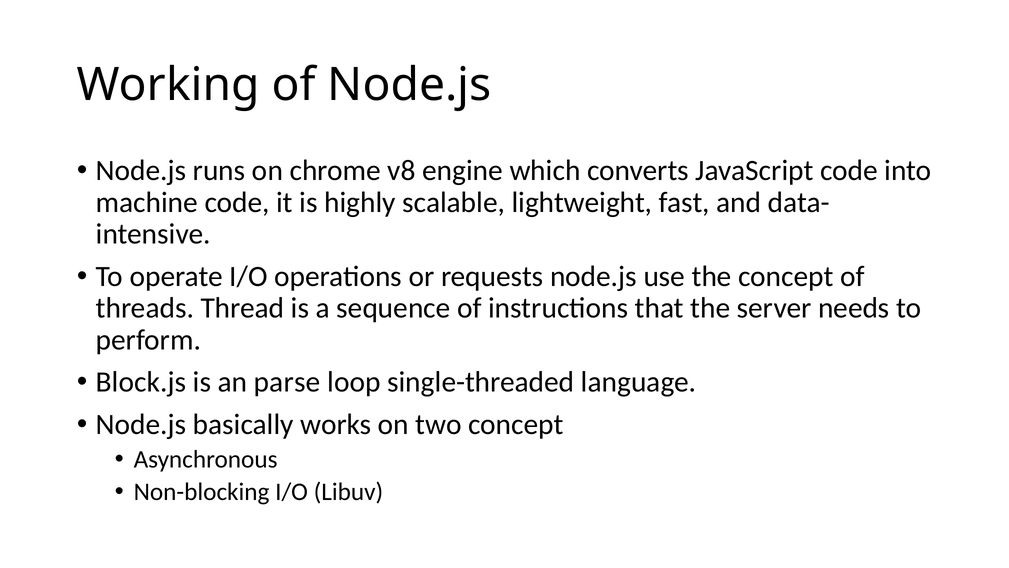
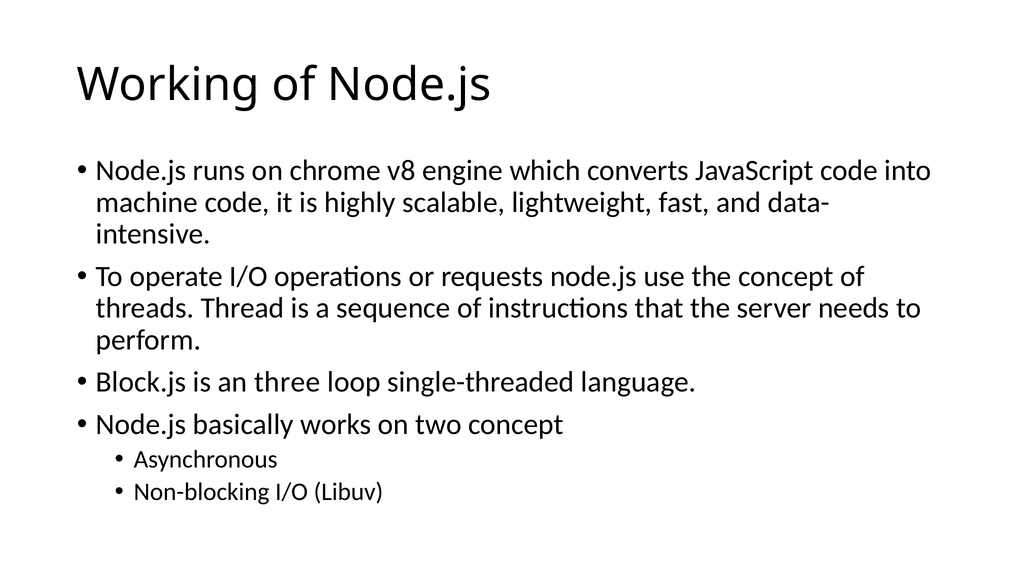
parse: parse -> three
